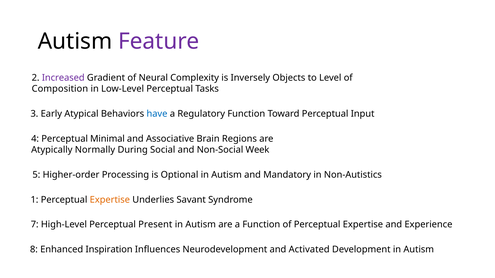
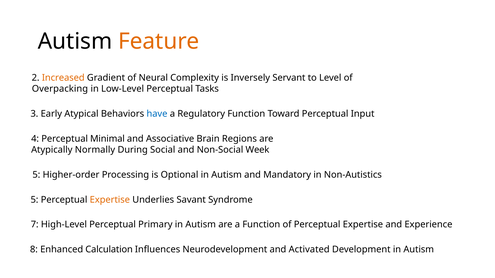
Feature colour: purple -> orange
Increased colour: purple -> orange
Objects: Objects -> Servant
Composition: Composition -> Overpacking
1 at (34, 200): 1 -> 5
Present: Present -> Primary
Inspiration: Inspiration -> Calculation
